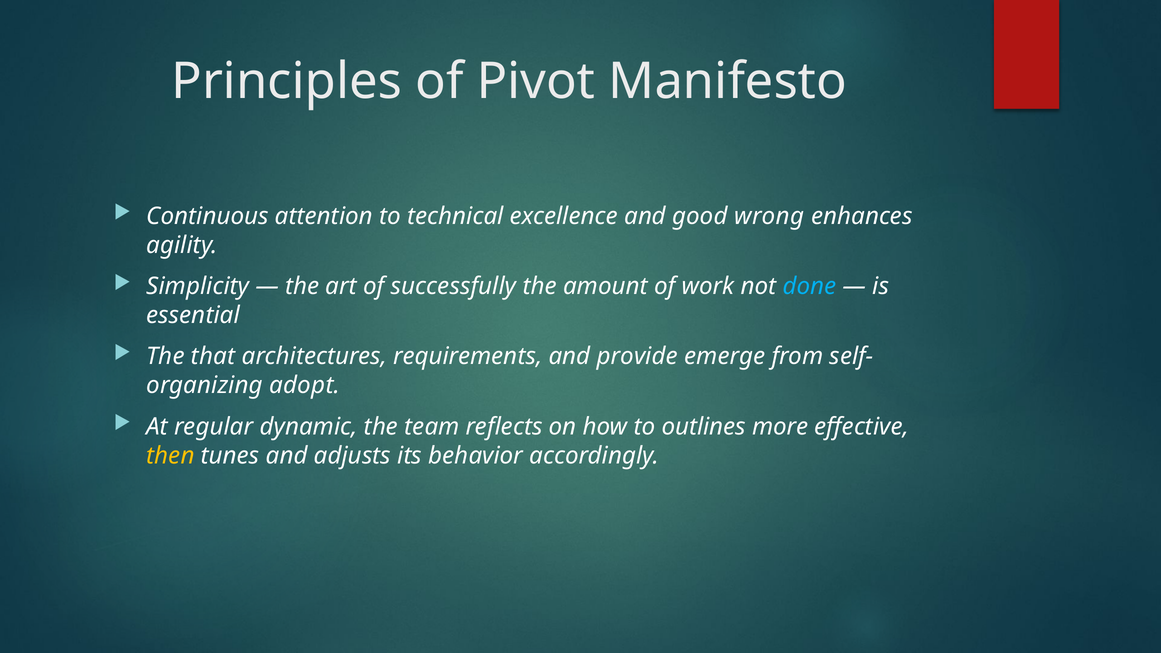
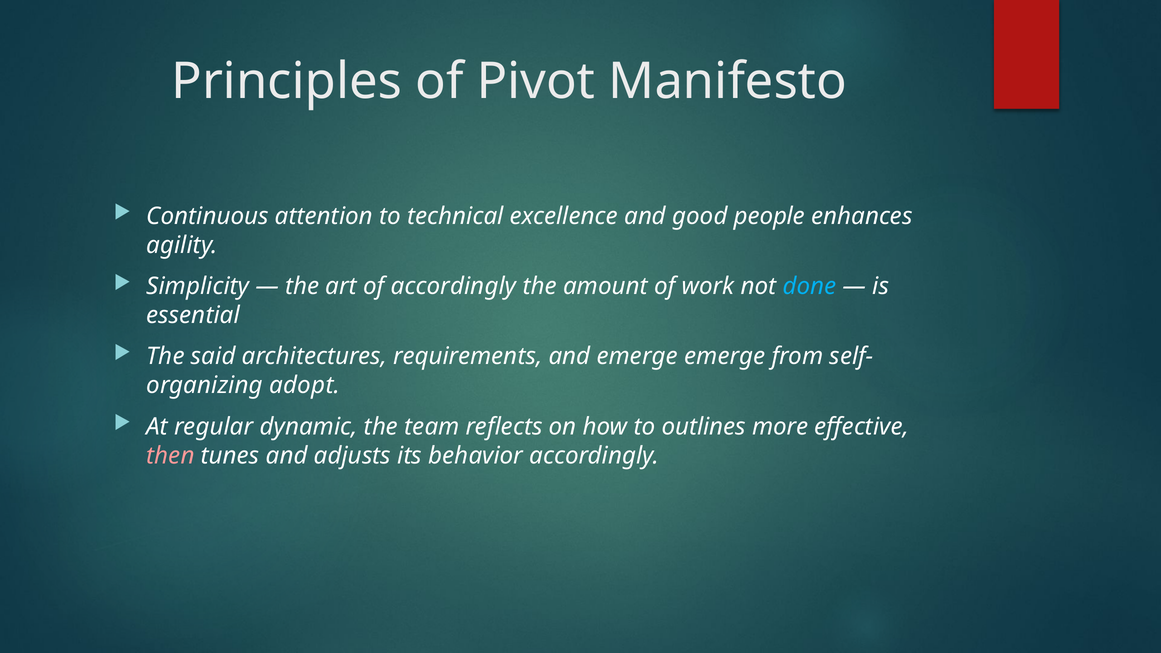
wrong: wrong -> people
of successfully: successfully -> accordingly
that: that -> said
and provide: provide -> emerge
then colour: yellow -> pink
